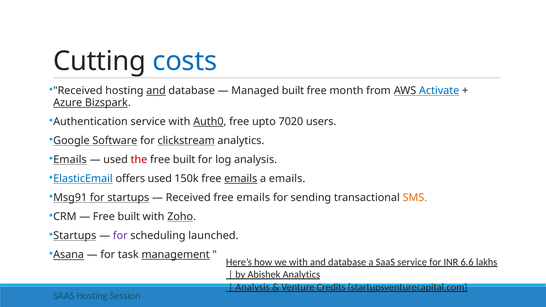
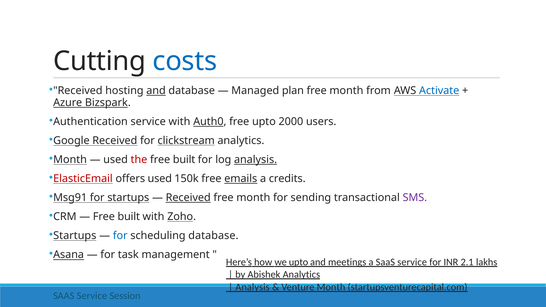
Managed built: built -> plan
7020: 7020 -> 2000
Google Software: Software -> Received
Emails at (70, 160): Emails -> Month
analysis at (256, 160) underline: none -> present
ElasticEmail colour: blue -> red
a emails: emails -> credits
Received at (188, 198) underline: none -> present
emails at (253, 198): emails -> month
SMS colour: orange -> purple
for at (120, 236) colour: purple -> blue
scheduling launched: launched -> database
management underline: present -> none
we with: with -> upto
database at (347, 262): database -> meetings
6.6: 6.6 -> 2.1
Venture Credits: Credits -> Month
Hosting at (92, 296): Hosting -> Service
